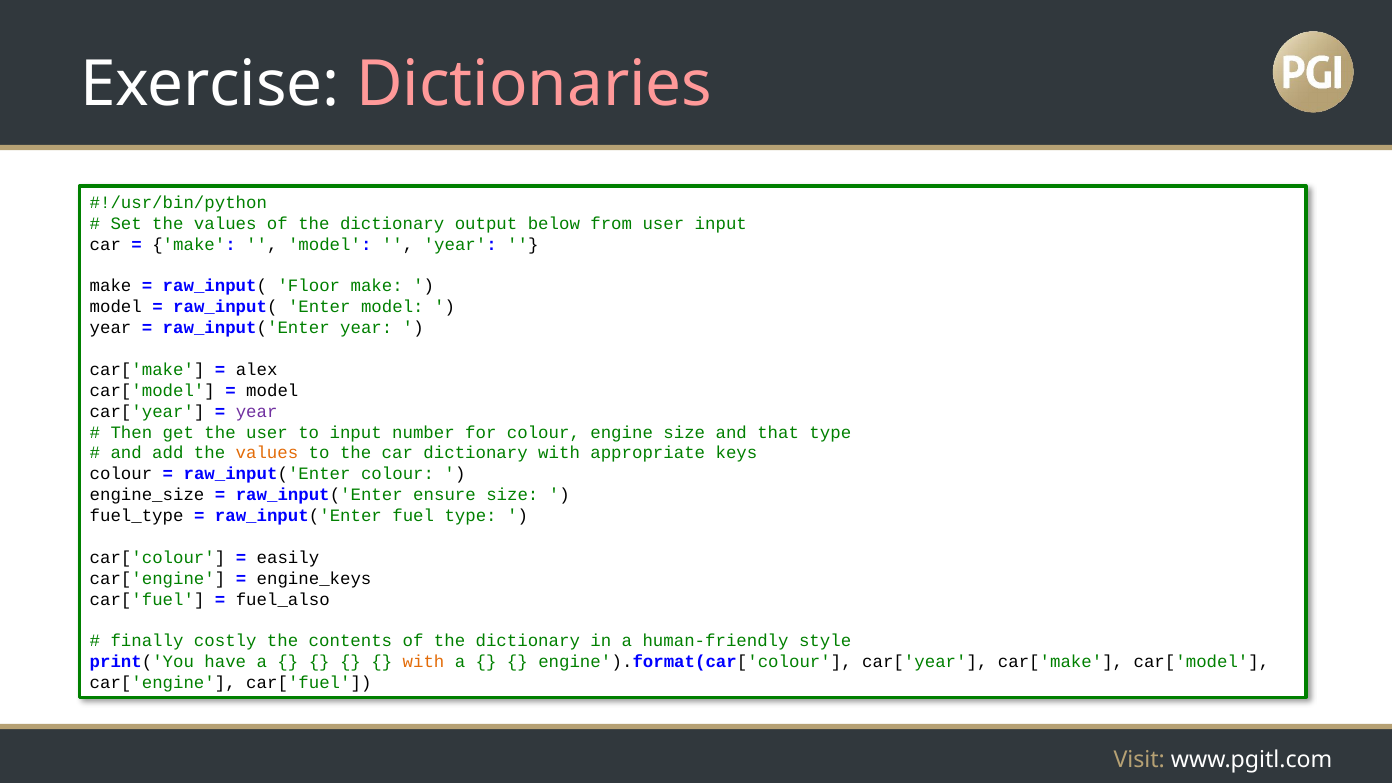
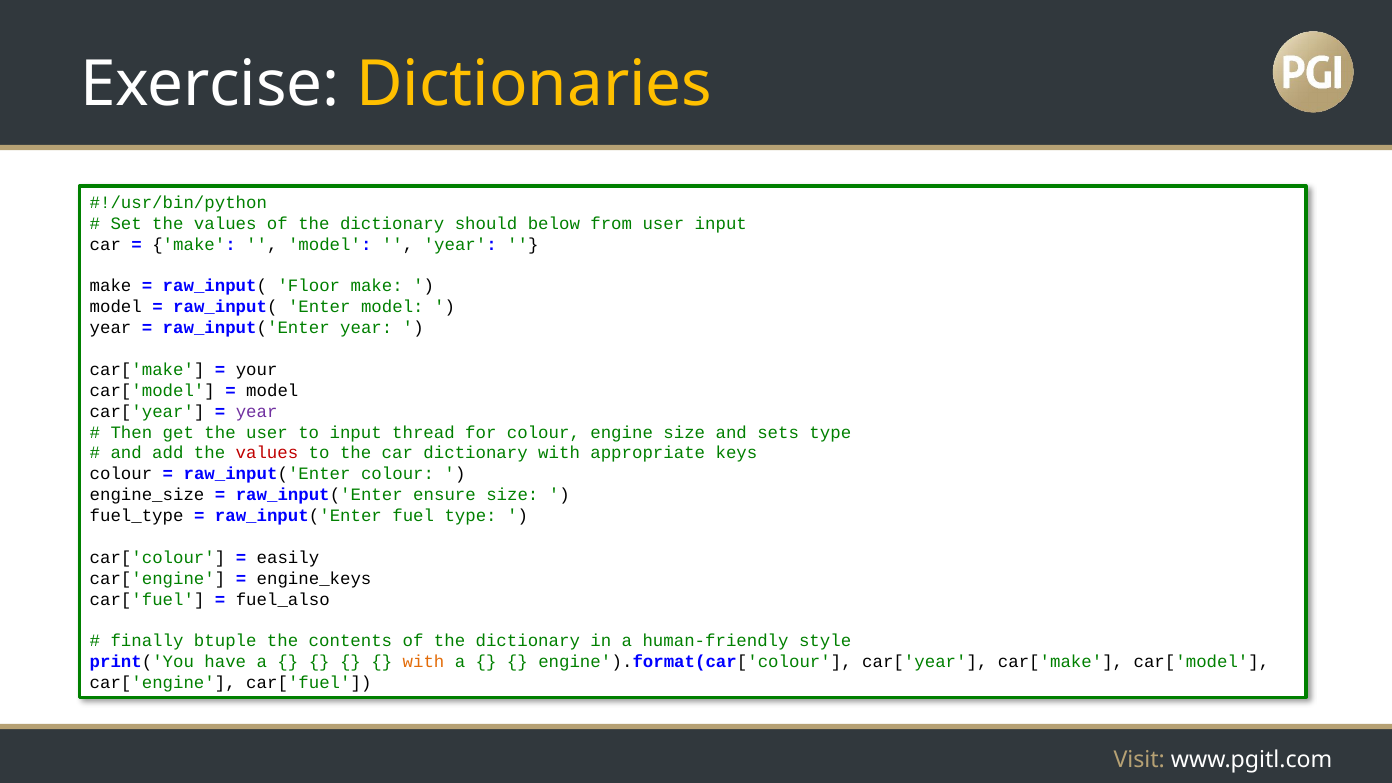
Dictionaries colour: pink -> yellow
output: output -> should
alex: alex -> your
number: number -> thread
that: that -> sets
values at (267, 453) colour: orange -> red
costly: costly -> btuple
